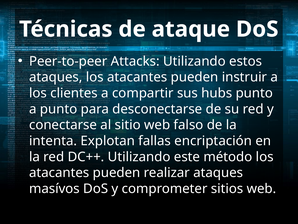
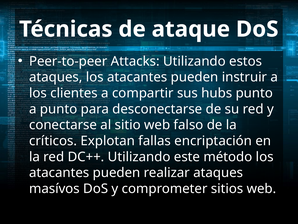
intenta: intenta -> críticos
